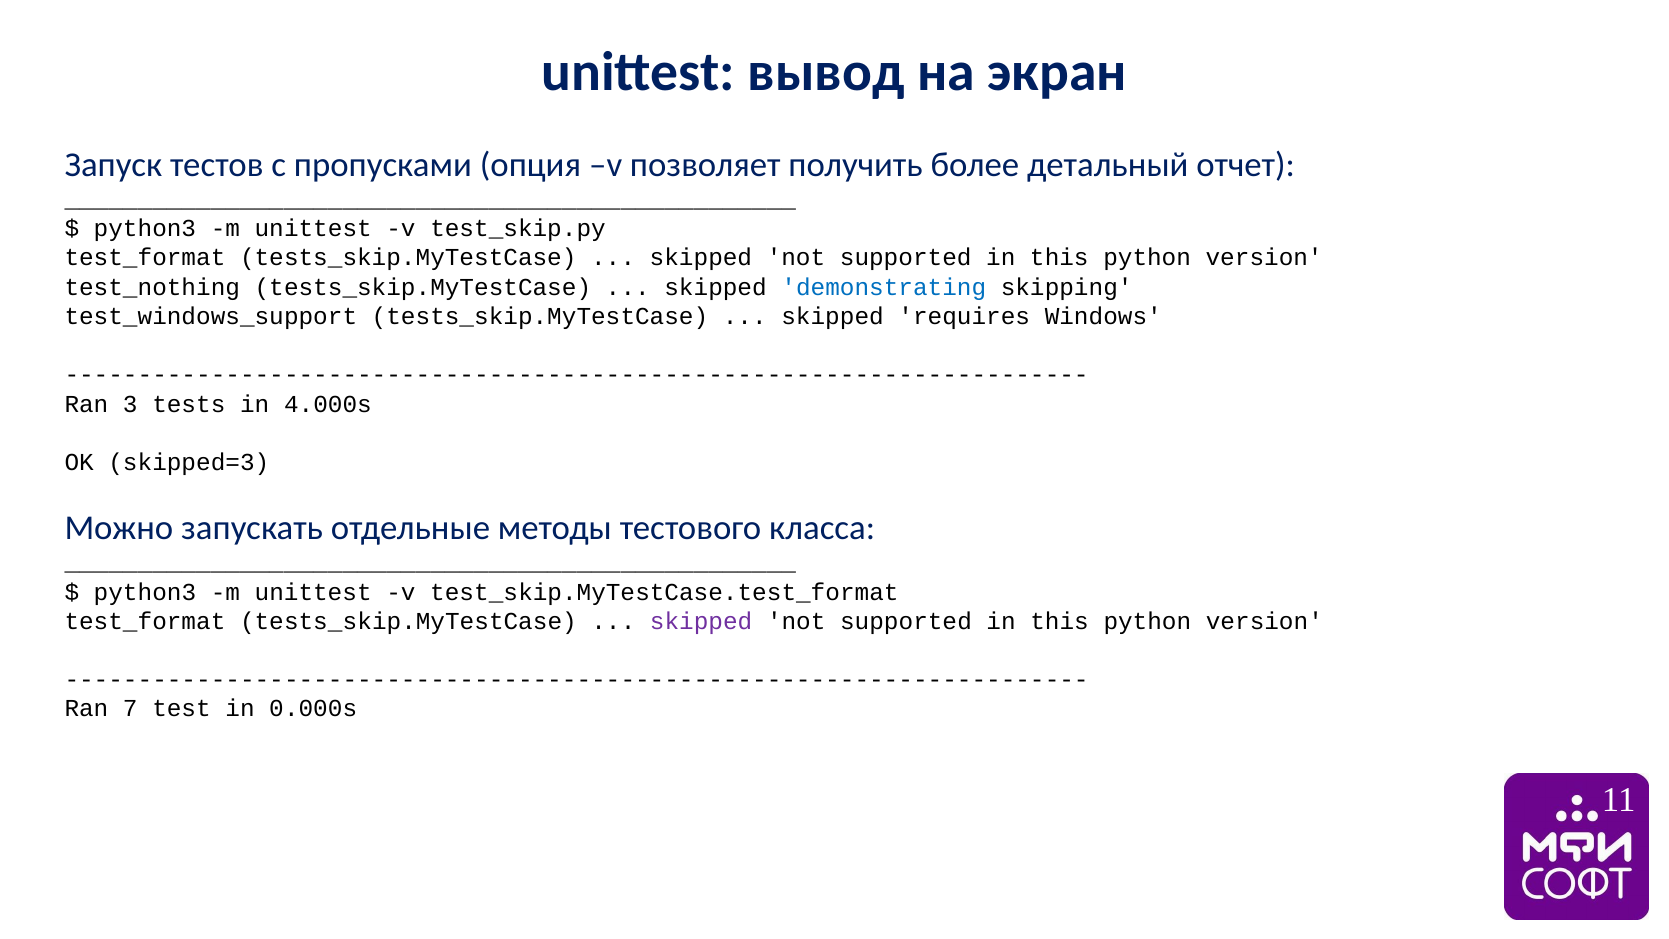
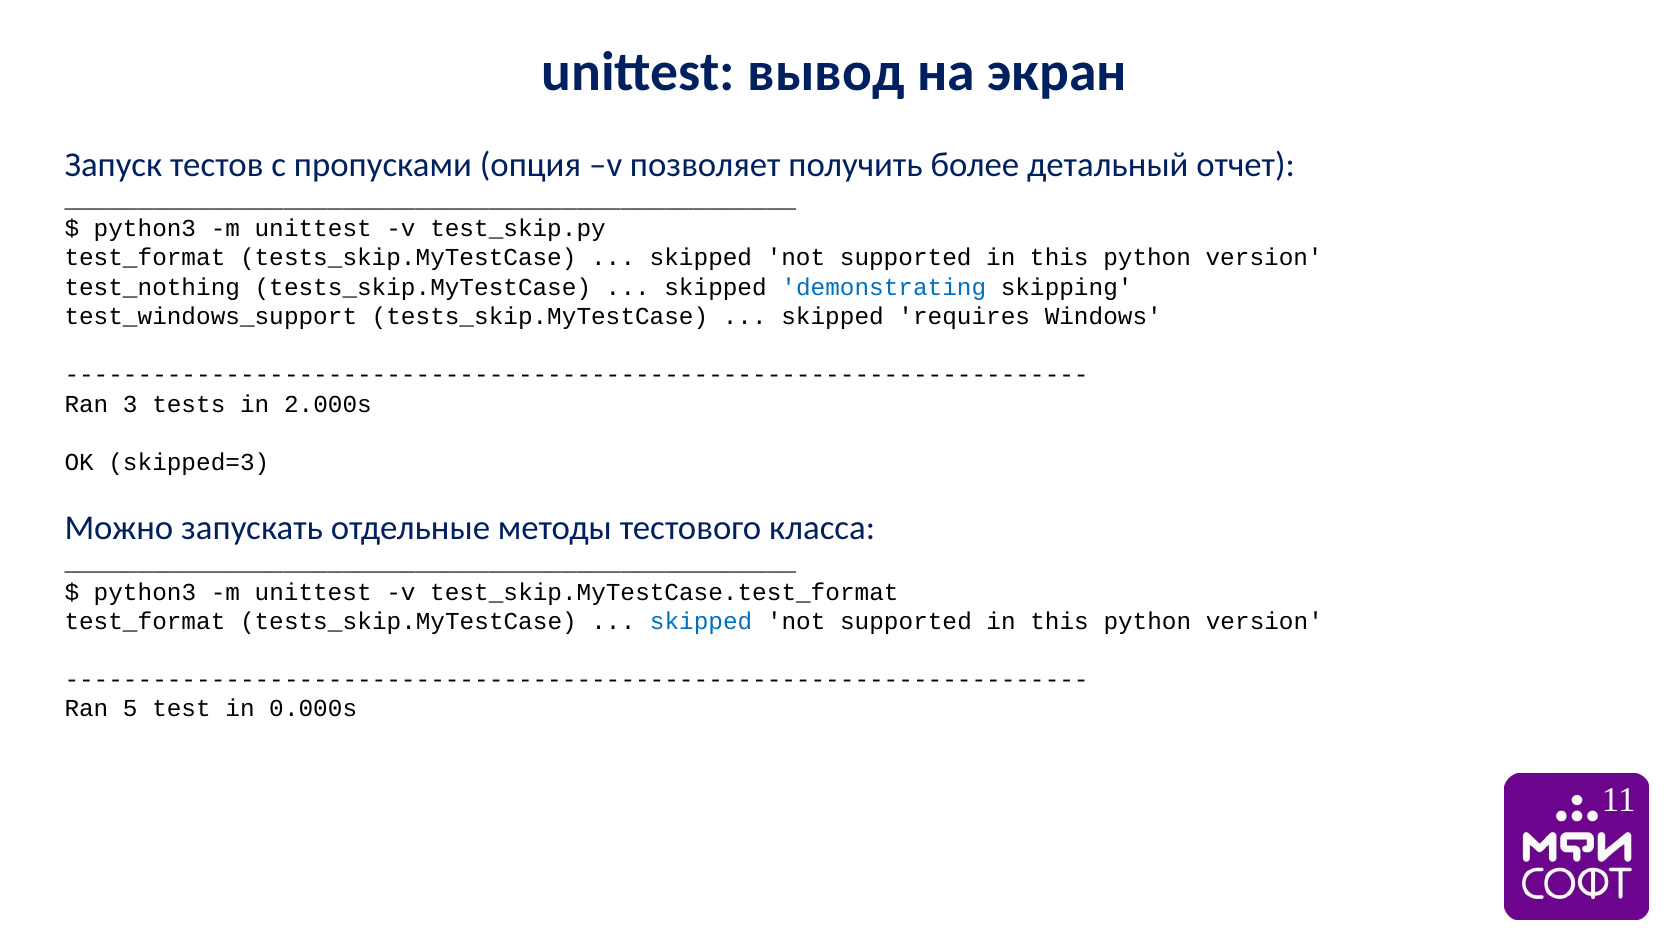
4.000s: 4.000s -> 2.000s
skipped at (701, 621) colour: purple -> blue
7: 7 -> 5
